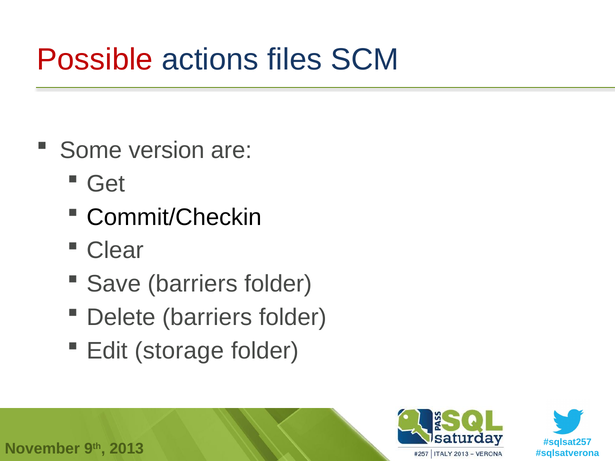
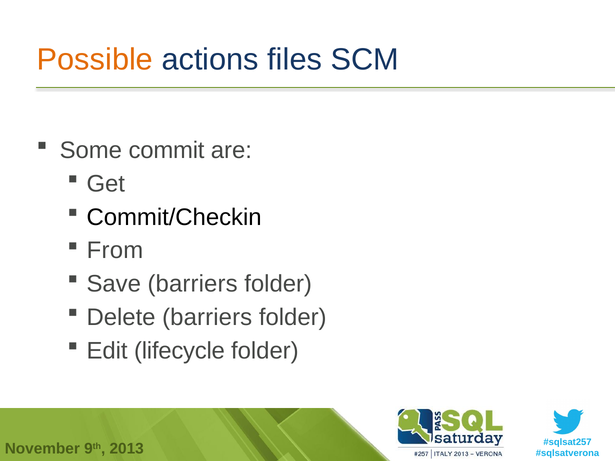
Possible colour: red -> orange
version: version -> commit
Clear: Clear -> From
storage: storage -> lifecycle
